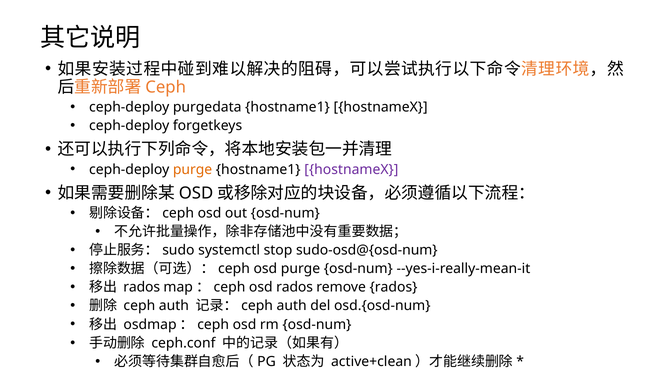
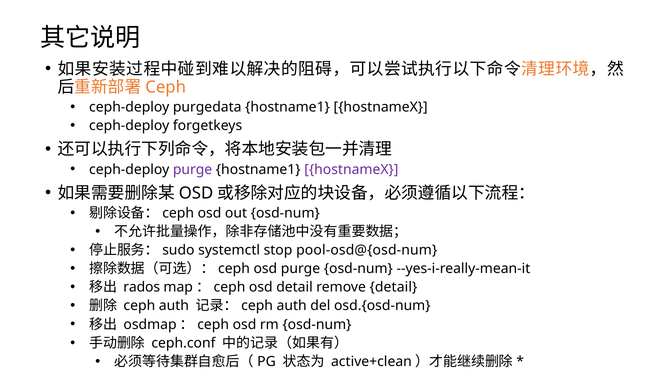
purge at (193, 169) colour: orange -> purple
sudo-osd@{osd-num: sudo-osd@{osd-num -> pool-osd@{osd-num
osd rados: rados -> detail
remove rados: rados -> detail
